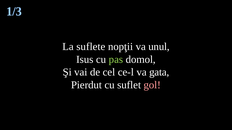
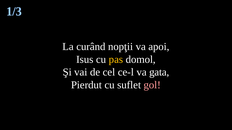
suflete: suflete -> curând
unul: unul -> apoi
pas colour: light green -> yellow
